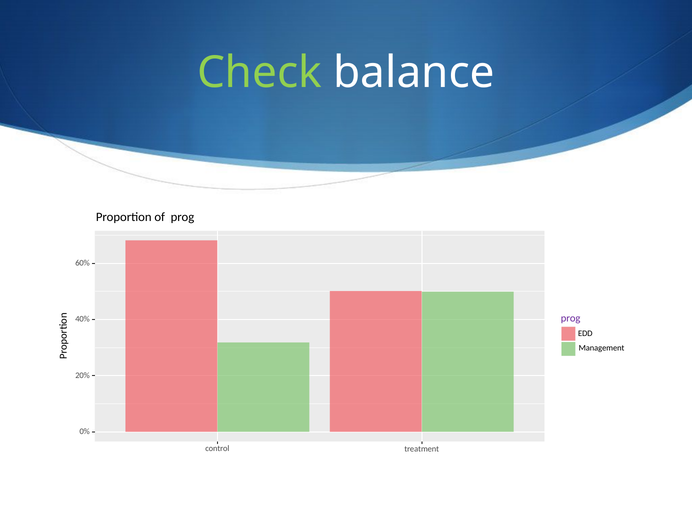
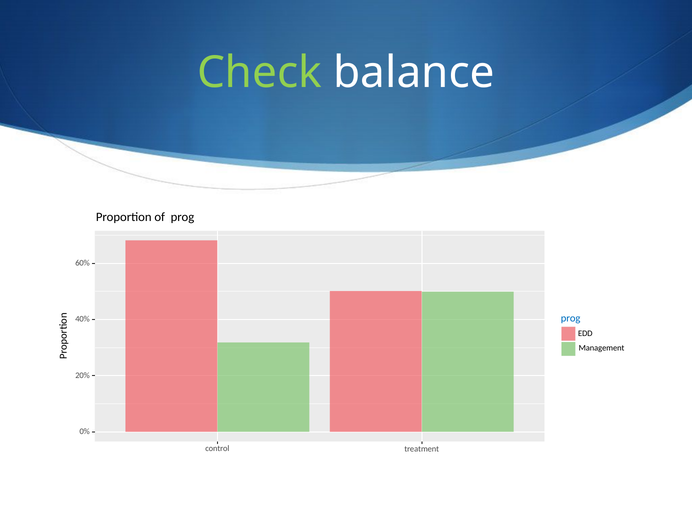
prog at (571, 319) colour: purple -> blue
